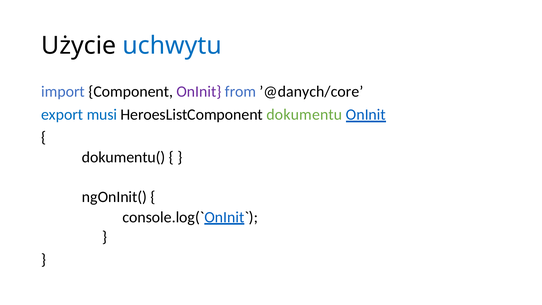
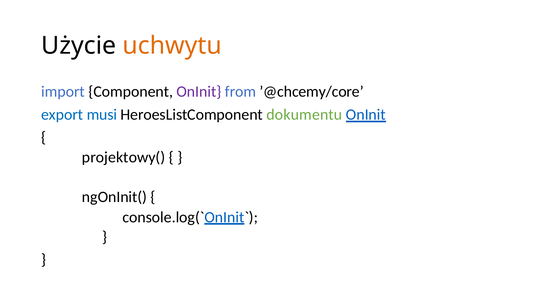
uchwytu colour: blue -> orange
’@danych/core: ’@danych/core -> ’@chcemy/core
dokumentu(: dokumentu( -> projektowy(
